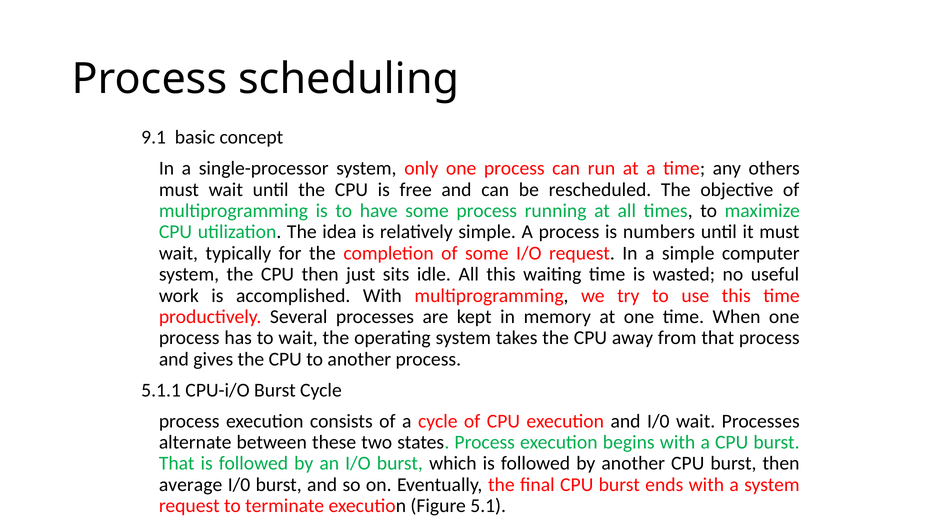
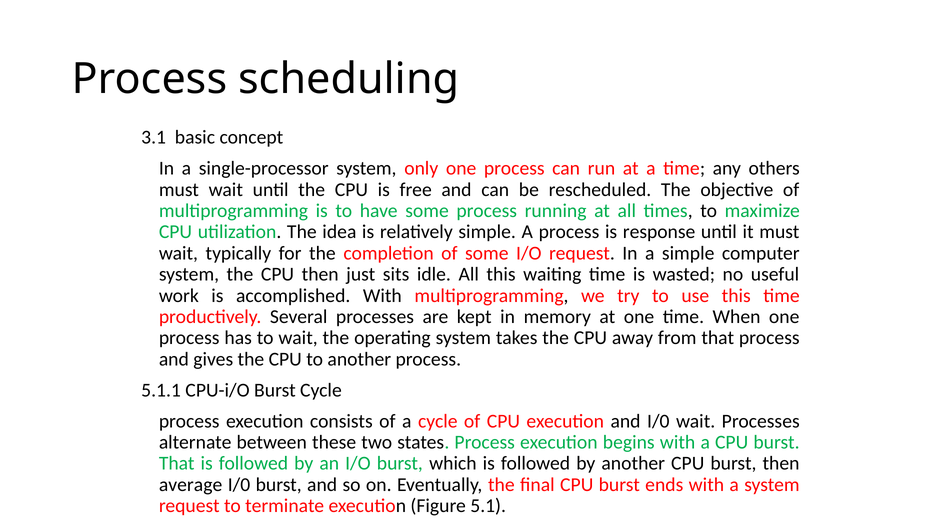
9.1: 9.1 -> 3.1
numbers: numbers -> response
